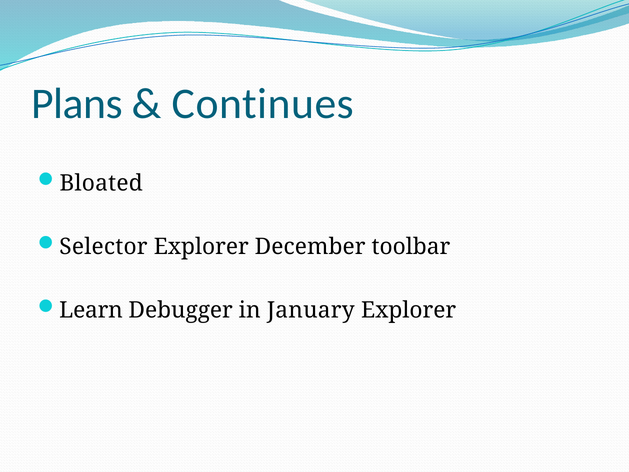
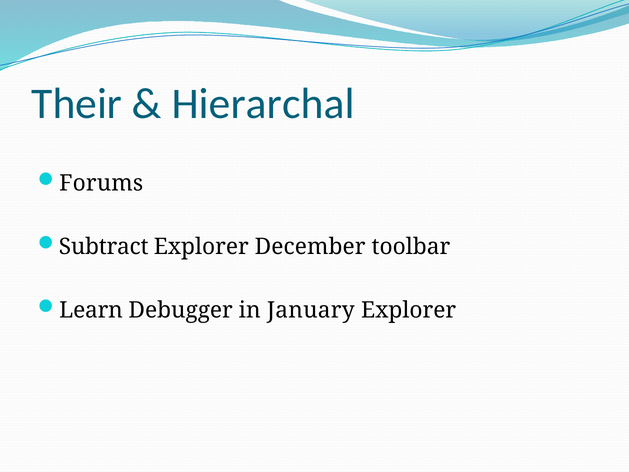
Plans: Plans -> Their
Continues: Continues -> Hierarchal
Bloated: Bloated -> Forums
Selector: Selector -> Subtract
